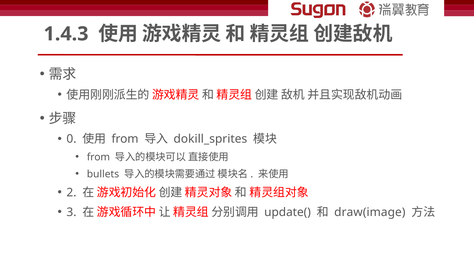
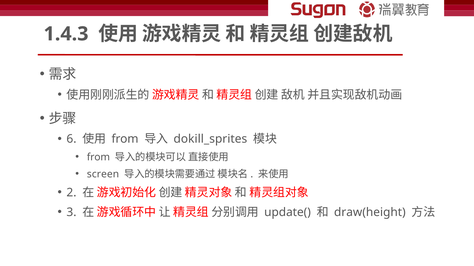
0: 0 -> 6
bullets: bullets -> screen
draw(image: draw(image -> draw(height
